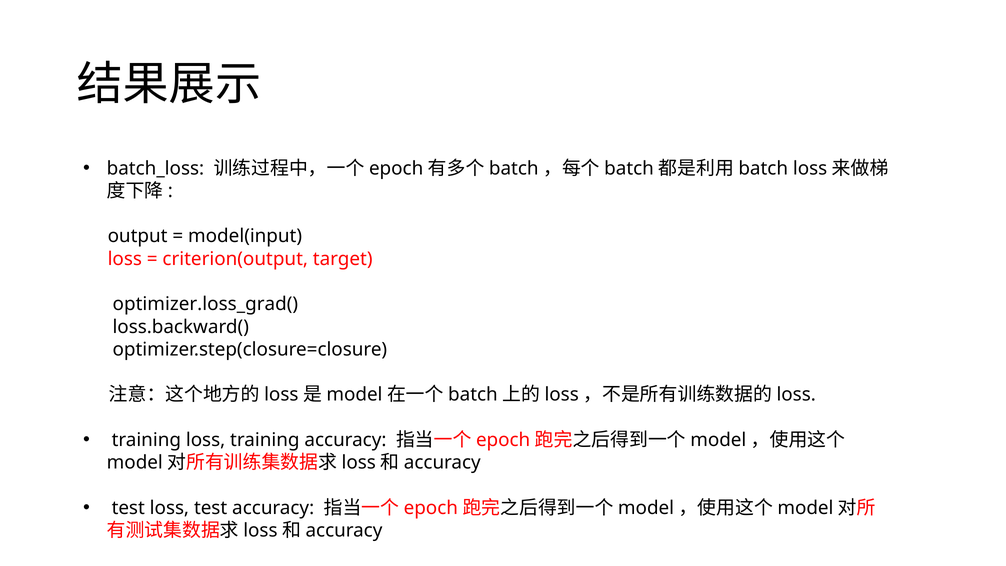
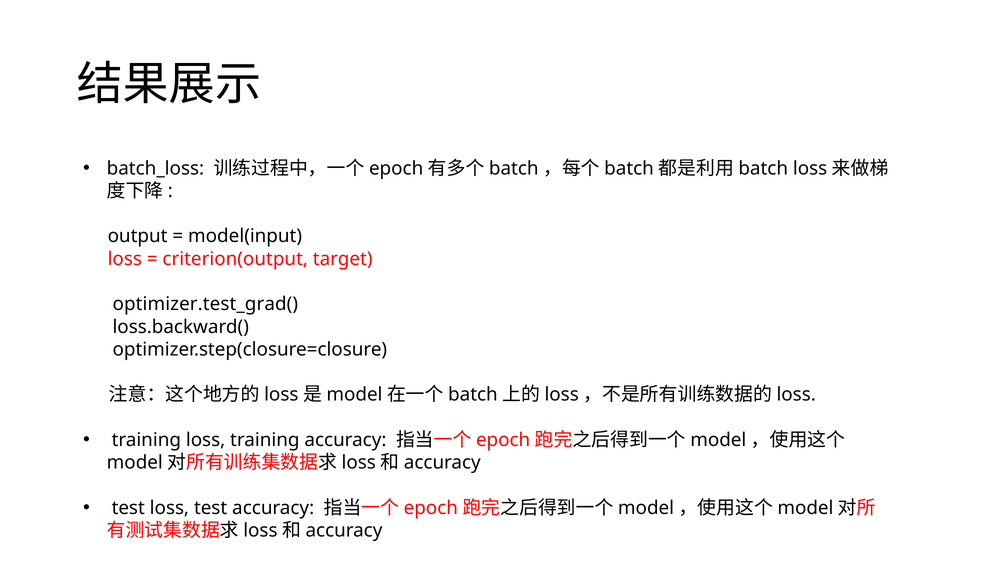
optimizer.loss_grad(: optimizer.loss_grad( -> optimizer.test_grad(
